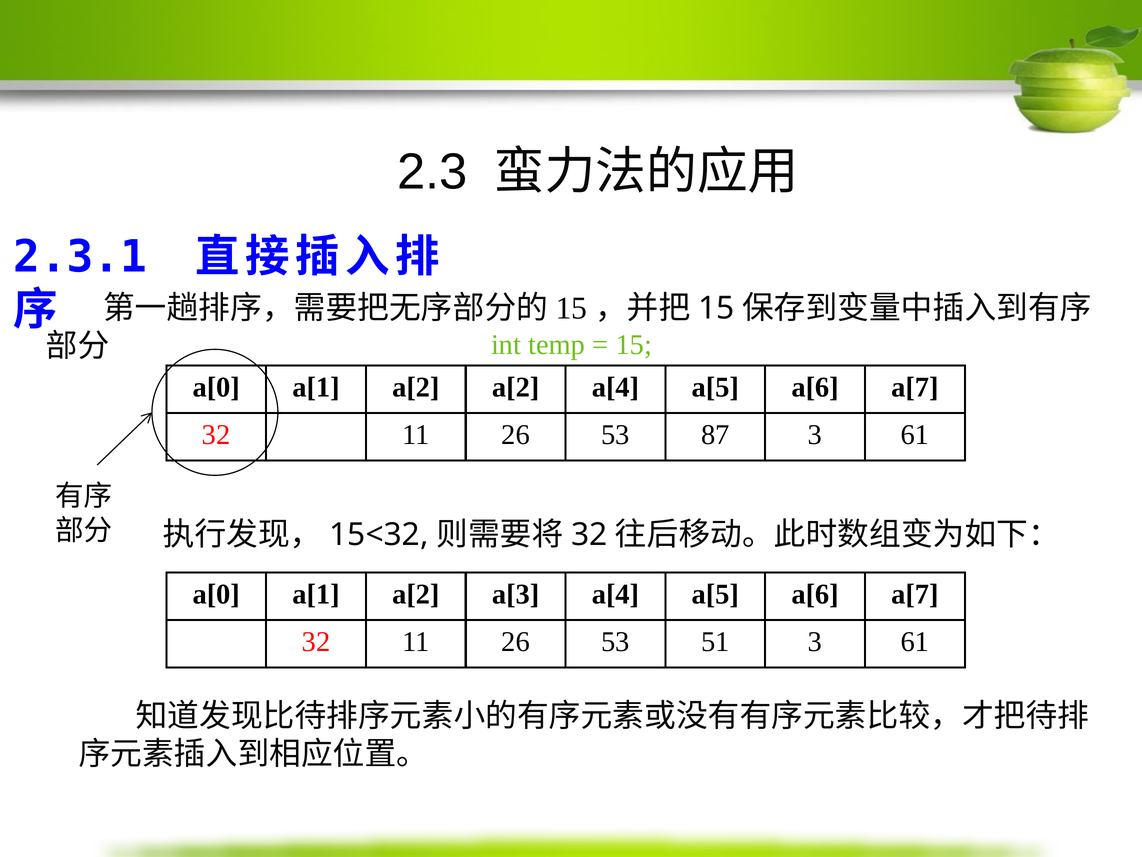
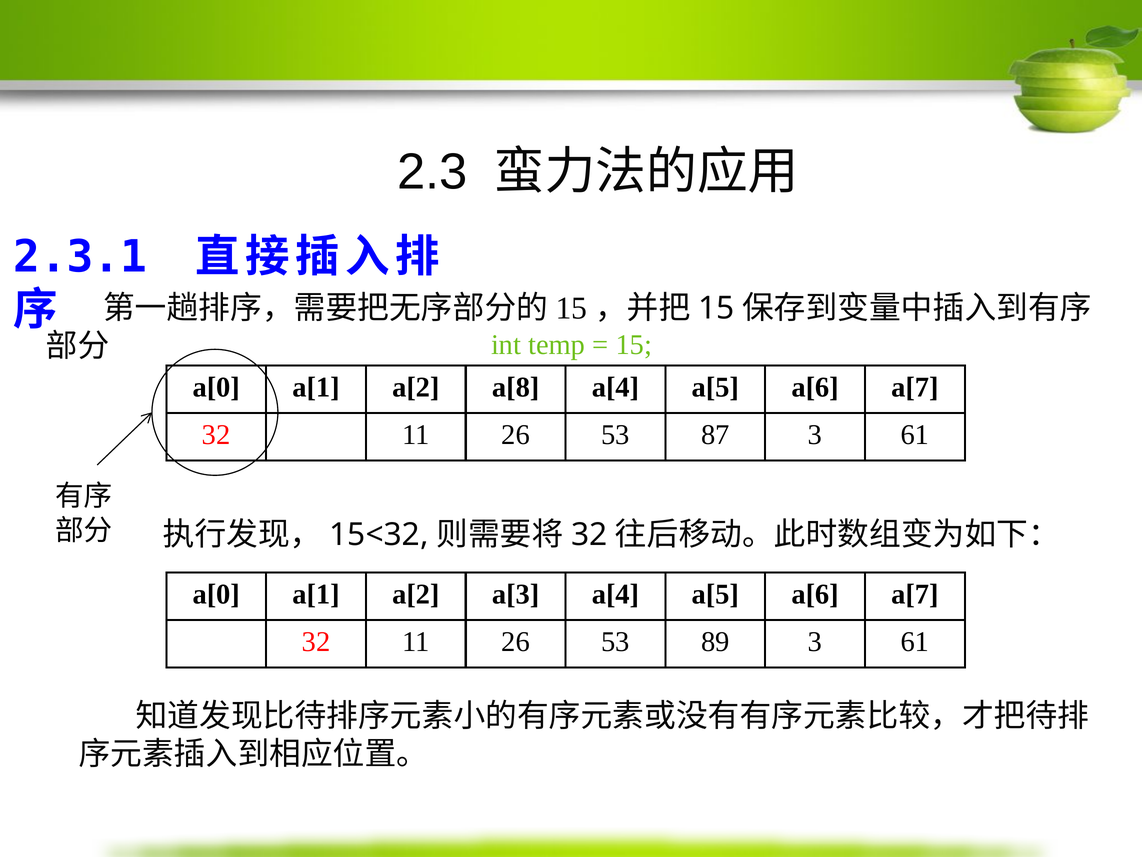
a[2 a[2: a[2 -> a[8
51: 51 -> 89
